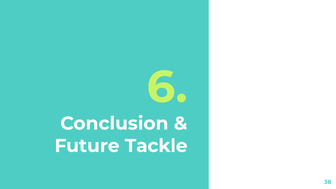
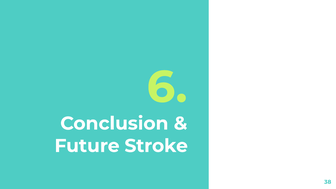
Tackle: Tackle -> Stroke
